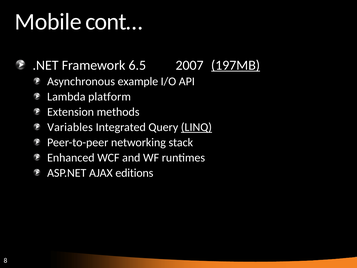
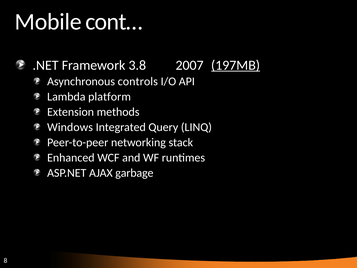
6.5: 6.5 -> 3.8
example: example -> controls
Variables: Variables -> Windows
LINQ underline: present -> none
editions: editions -> garbage
